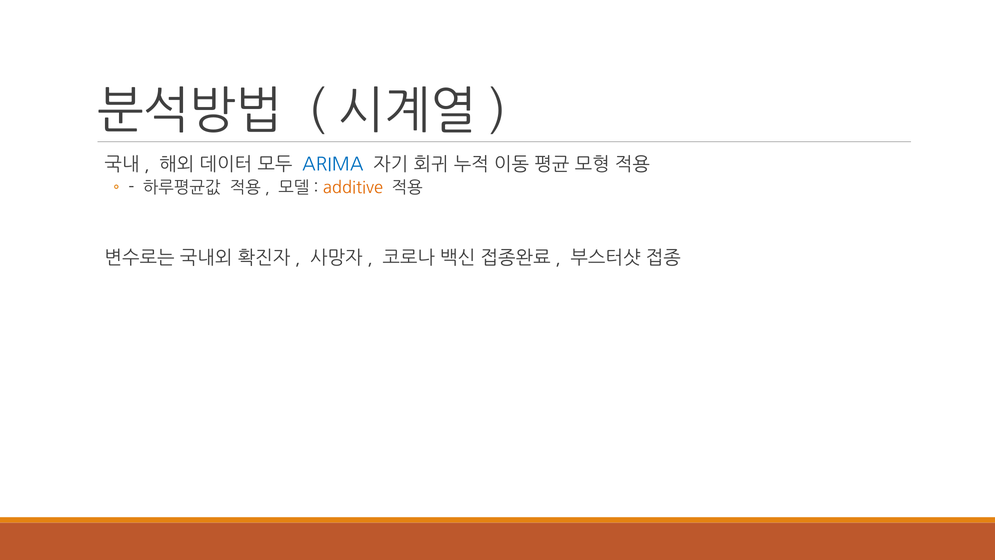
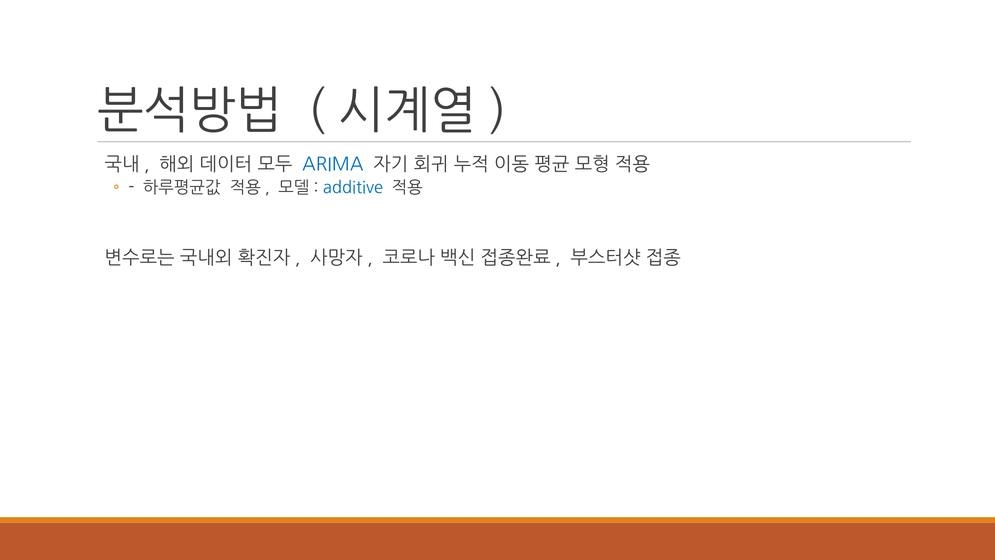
additive colour: orange -> blue
